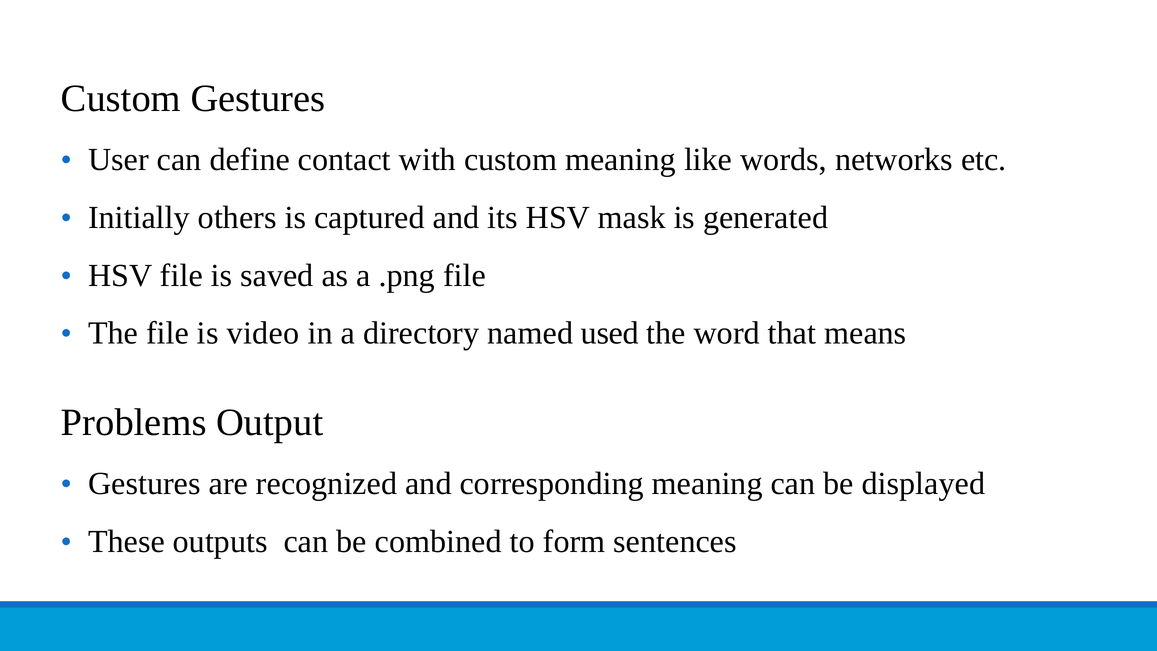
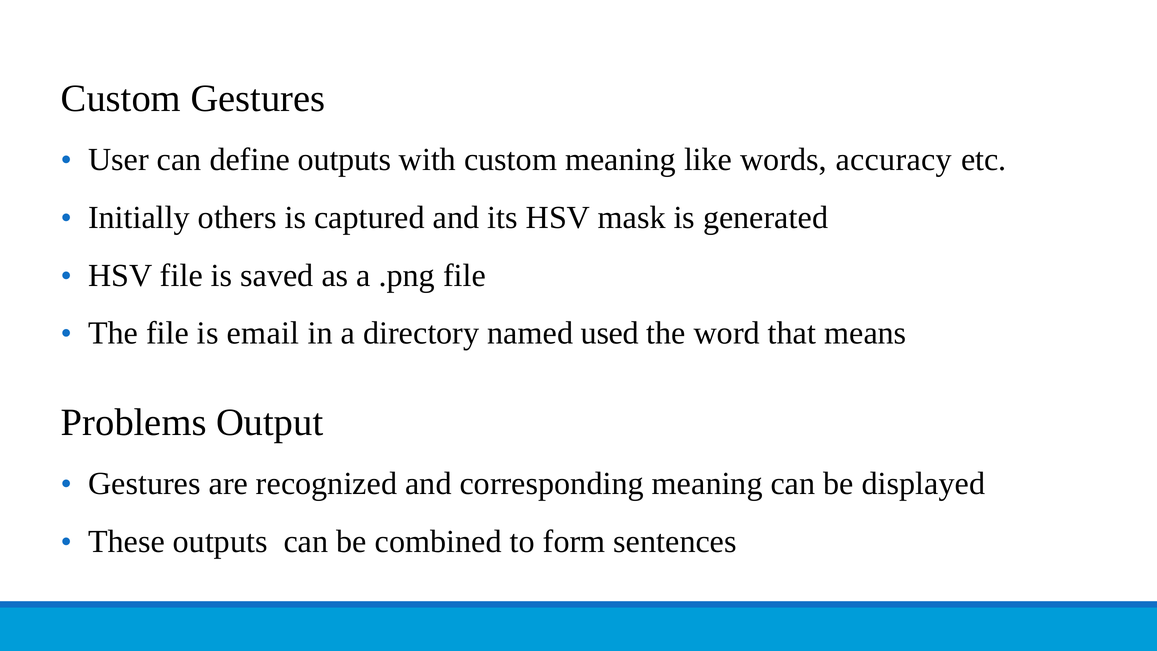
define contact: contact -> outputs
networks: networks -> accuracy
video: video -> email
